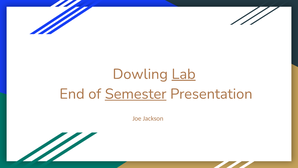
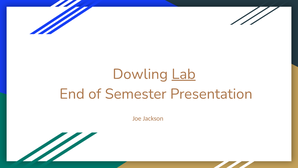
Semester underline: present -> none
